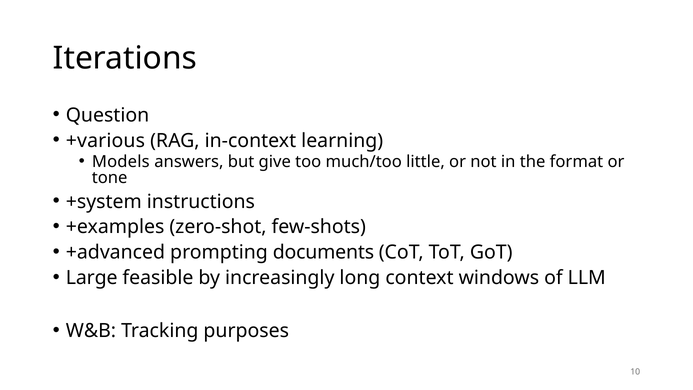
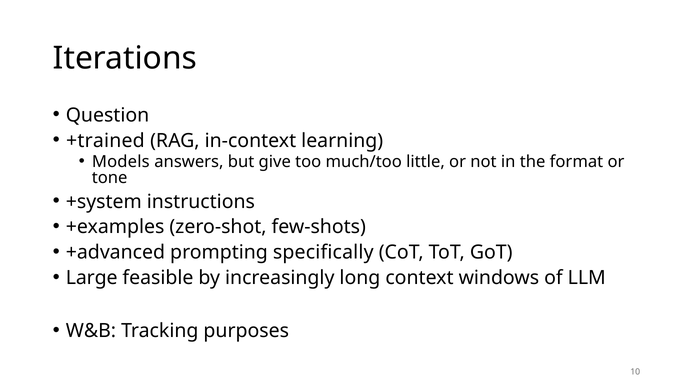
+various: +various -> +trained
documents: documents -> specifically
